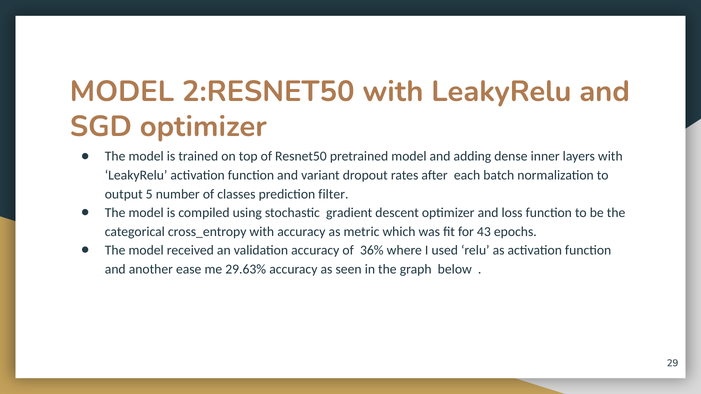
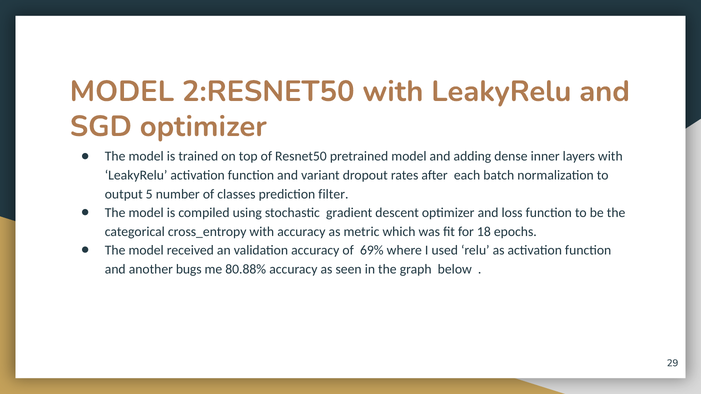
43: 43 -> 18
36%: 36% -> 69%
ease: ease -> bugs
29.63%: 29.63% -> 80.88%
